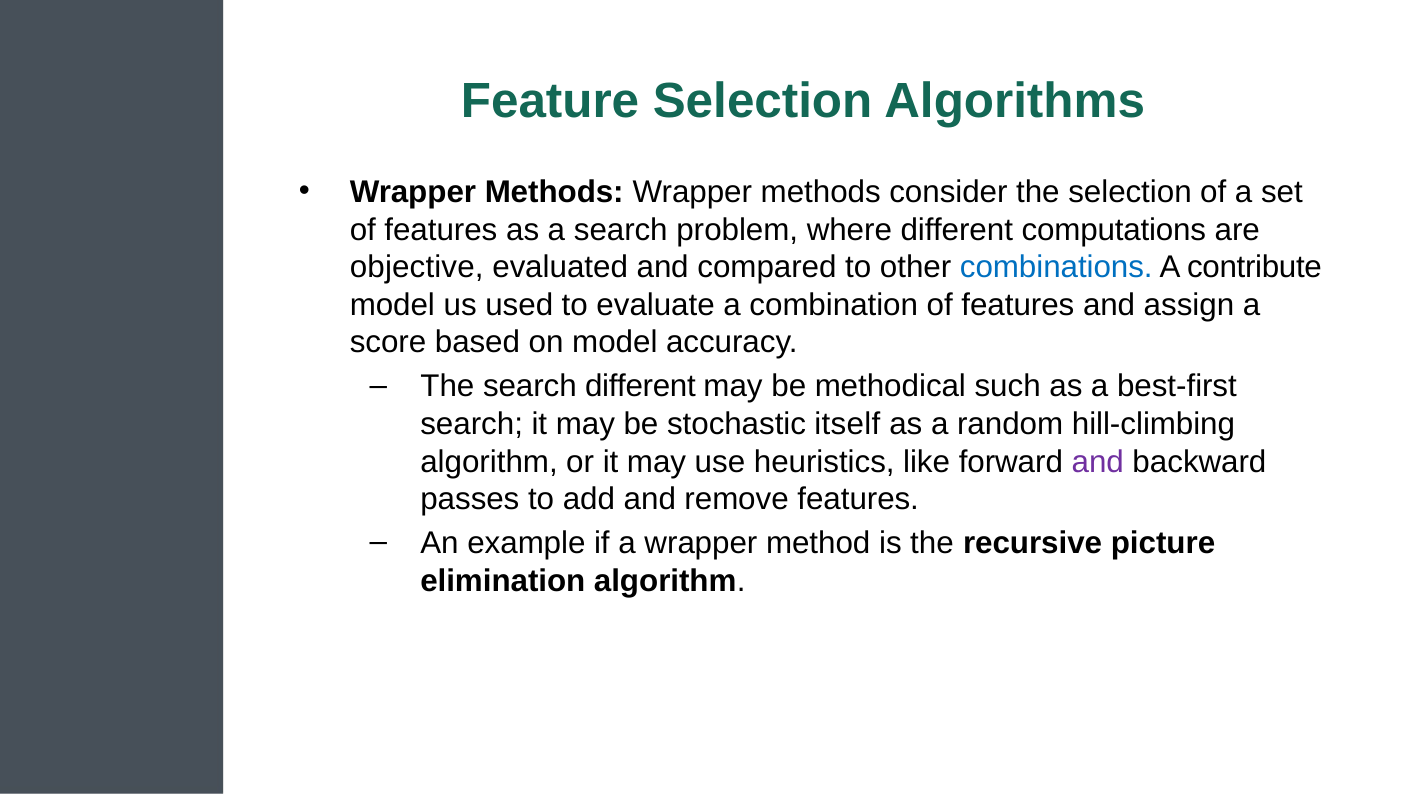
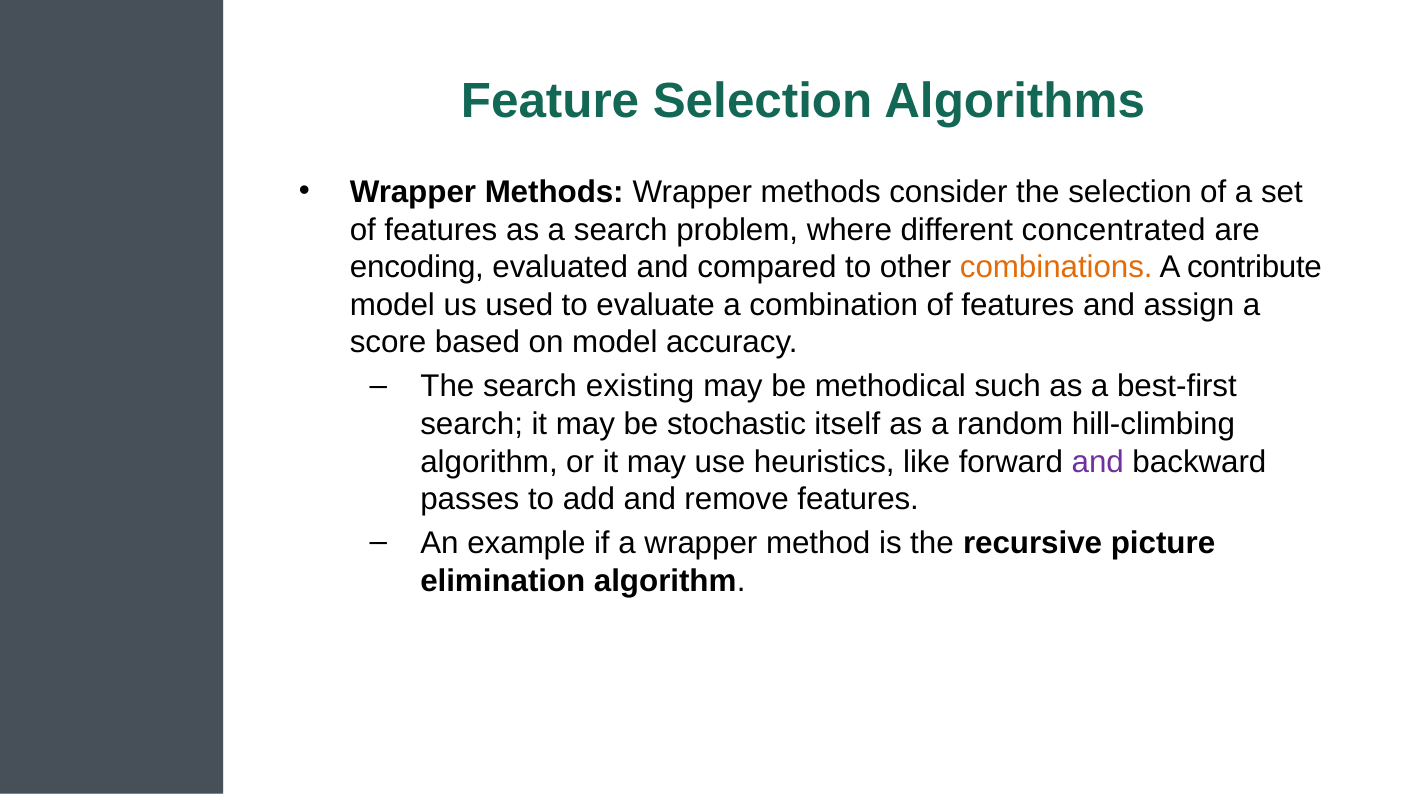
computations: computations -> concentrated
objective: objective -> encoding
combinations colour: blue -> orange
search different: different -> existing
